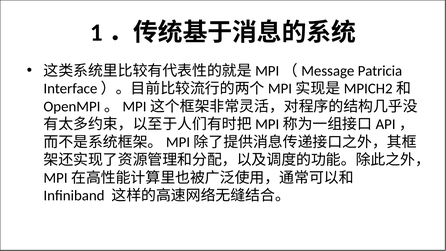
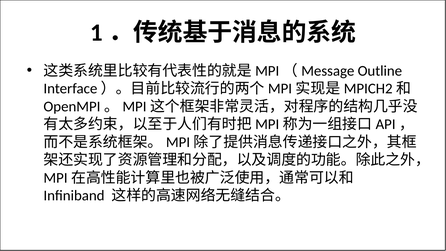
Patricia: Patricia -> Outline
